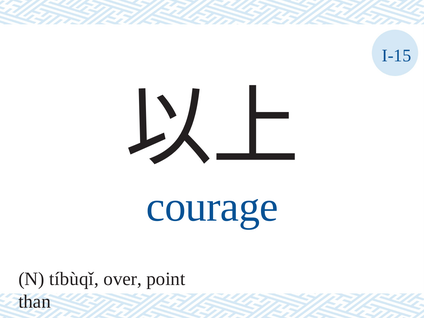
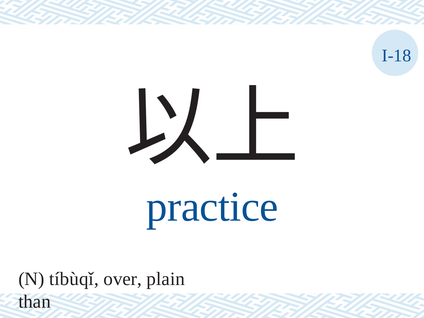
I-15: I-15 -> I-18
courage: courage -> practice
point: point -> plain
